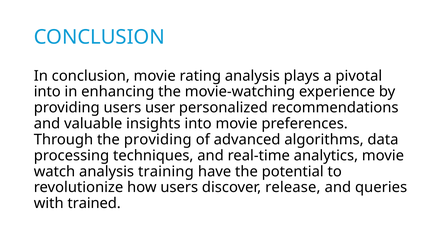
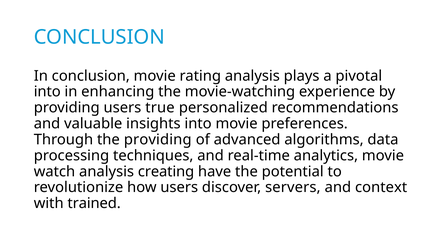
user: user -> true
training: training -> creating
release: release -> servers
queries: queries -> context
